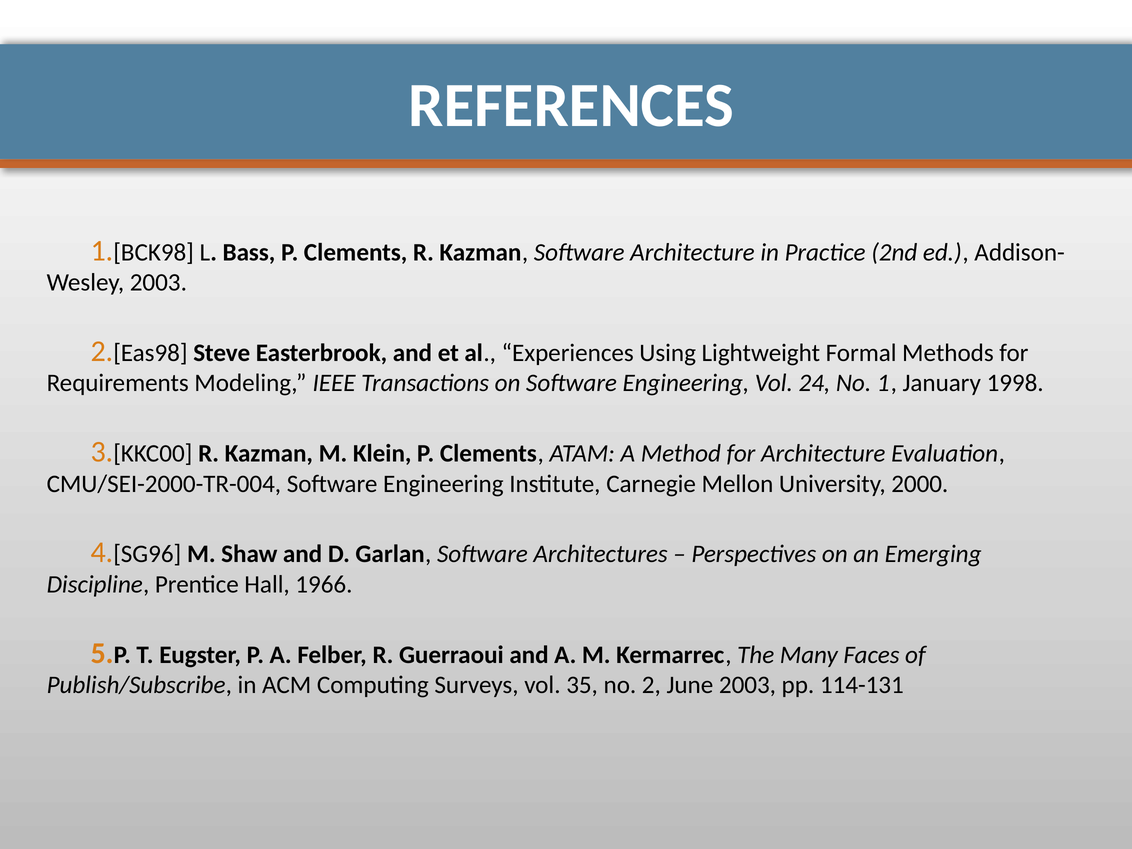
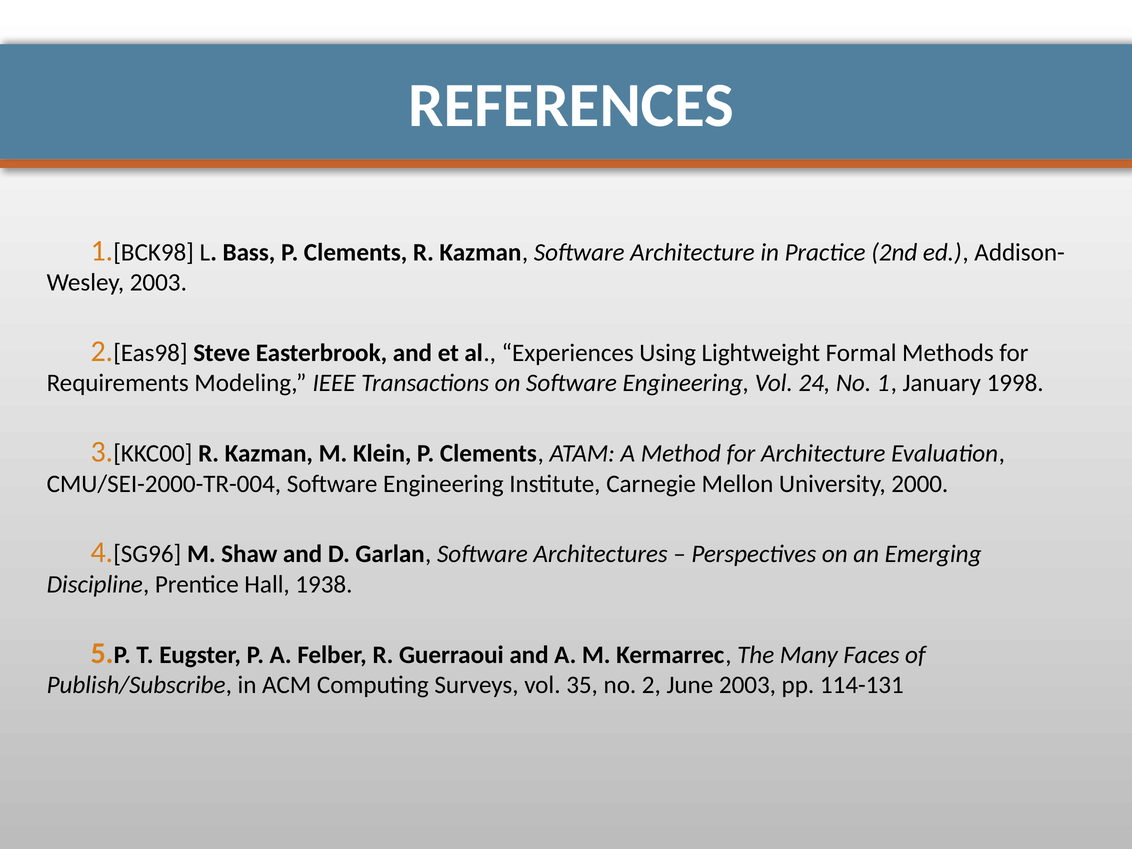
1966: 1966 -> 1938
